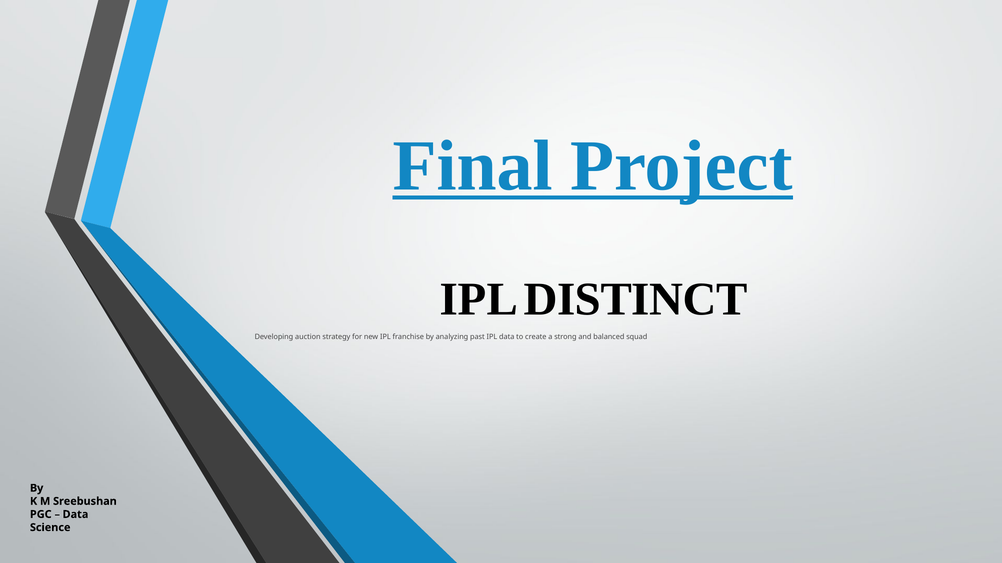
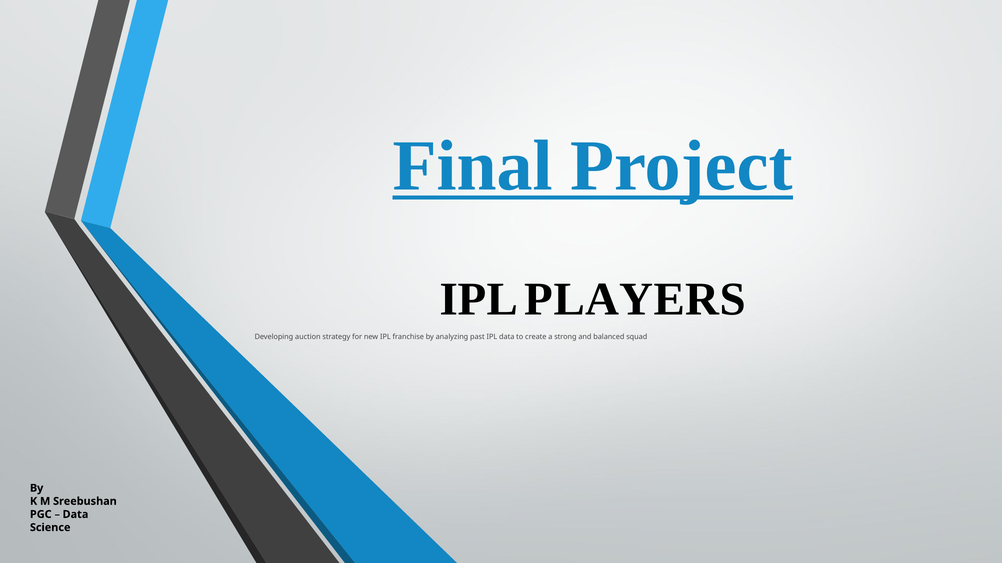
DISTINCT: DISTINCT -> PLAYERS
